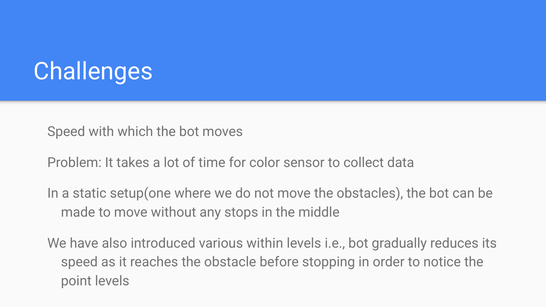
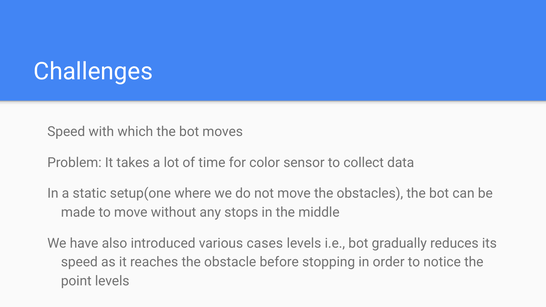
within: within -> cases
